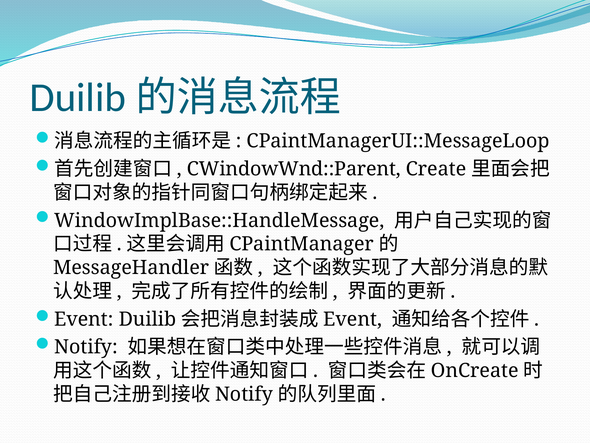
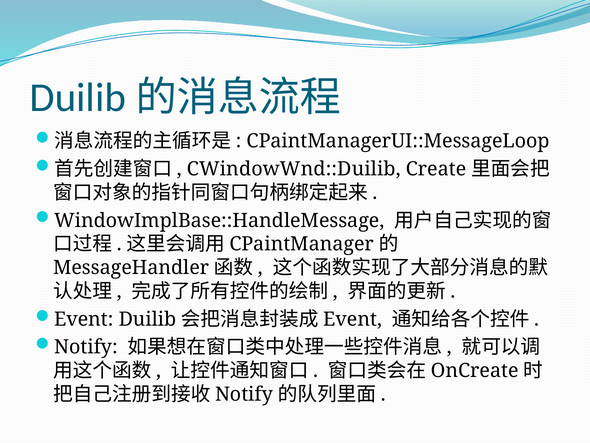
CWindowWnd::Parent: CWindowWnd::Parent -> CWindowWnd::Duilib
